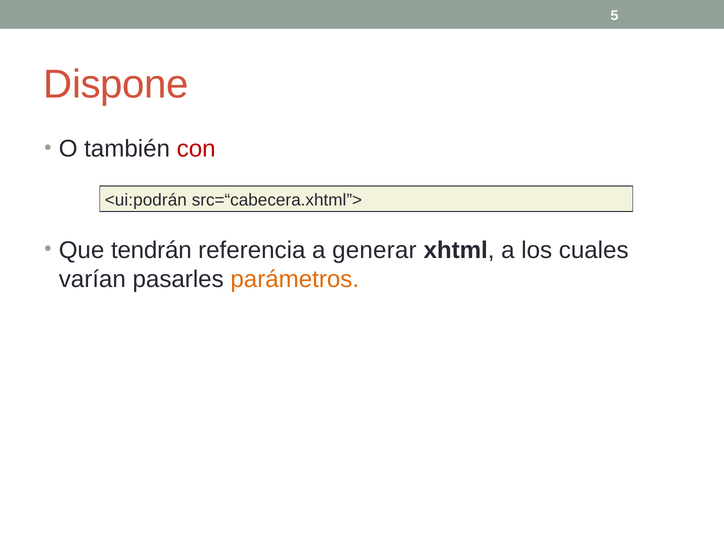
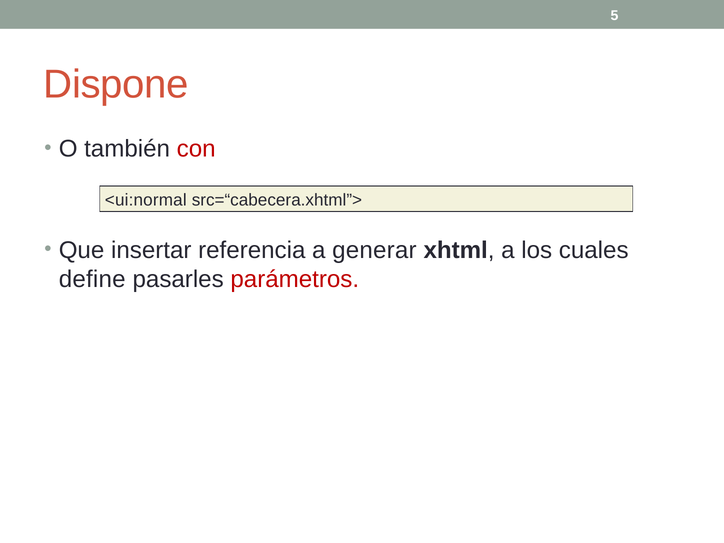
<ui:podrán: <ui:podrán -> <ui:normal
tendrán: tendrán -> insertar
varían: varían -> define
parámetros colour: orange -> red
